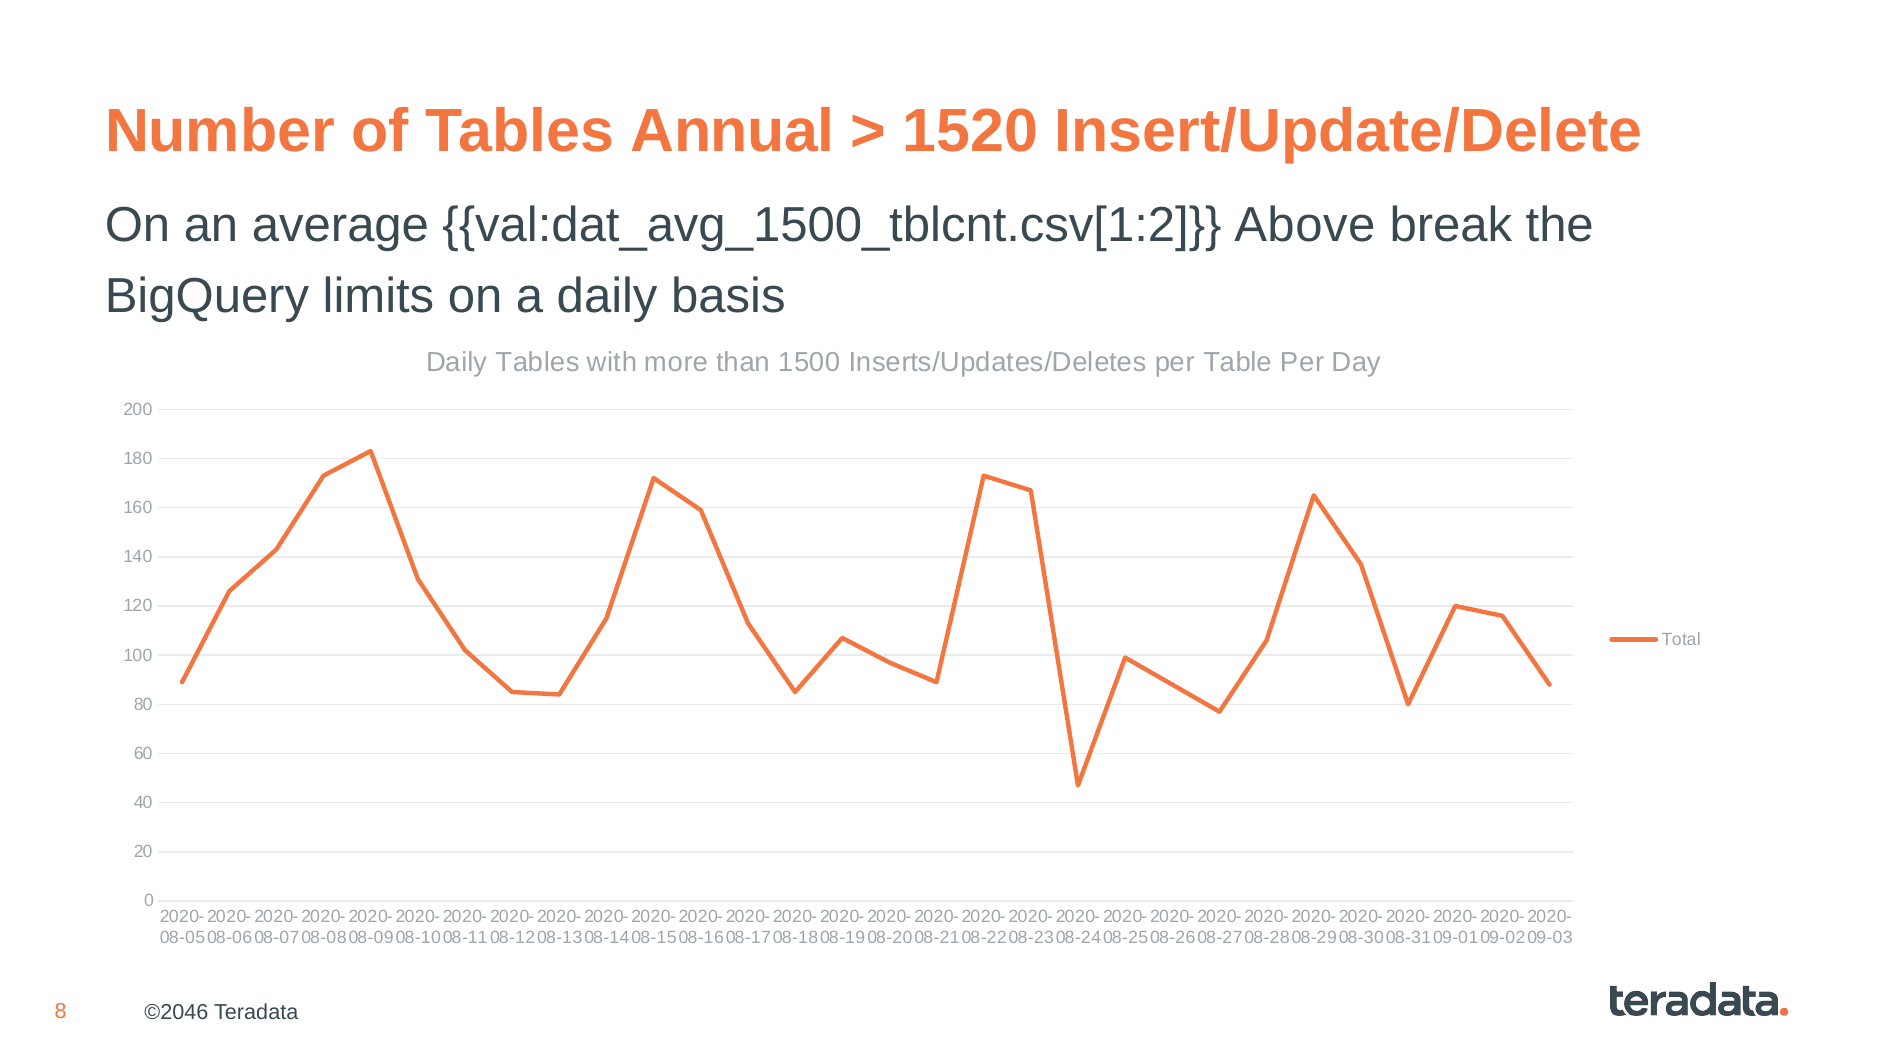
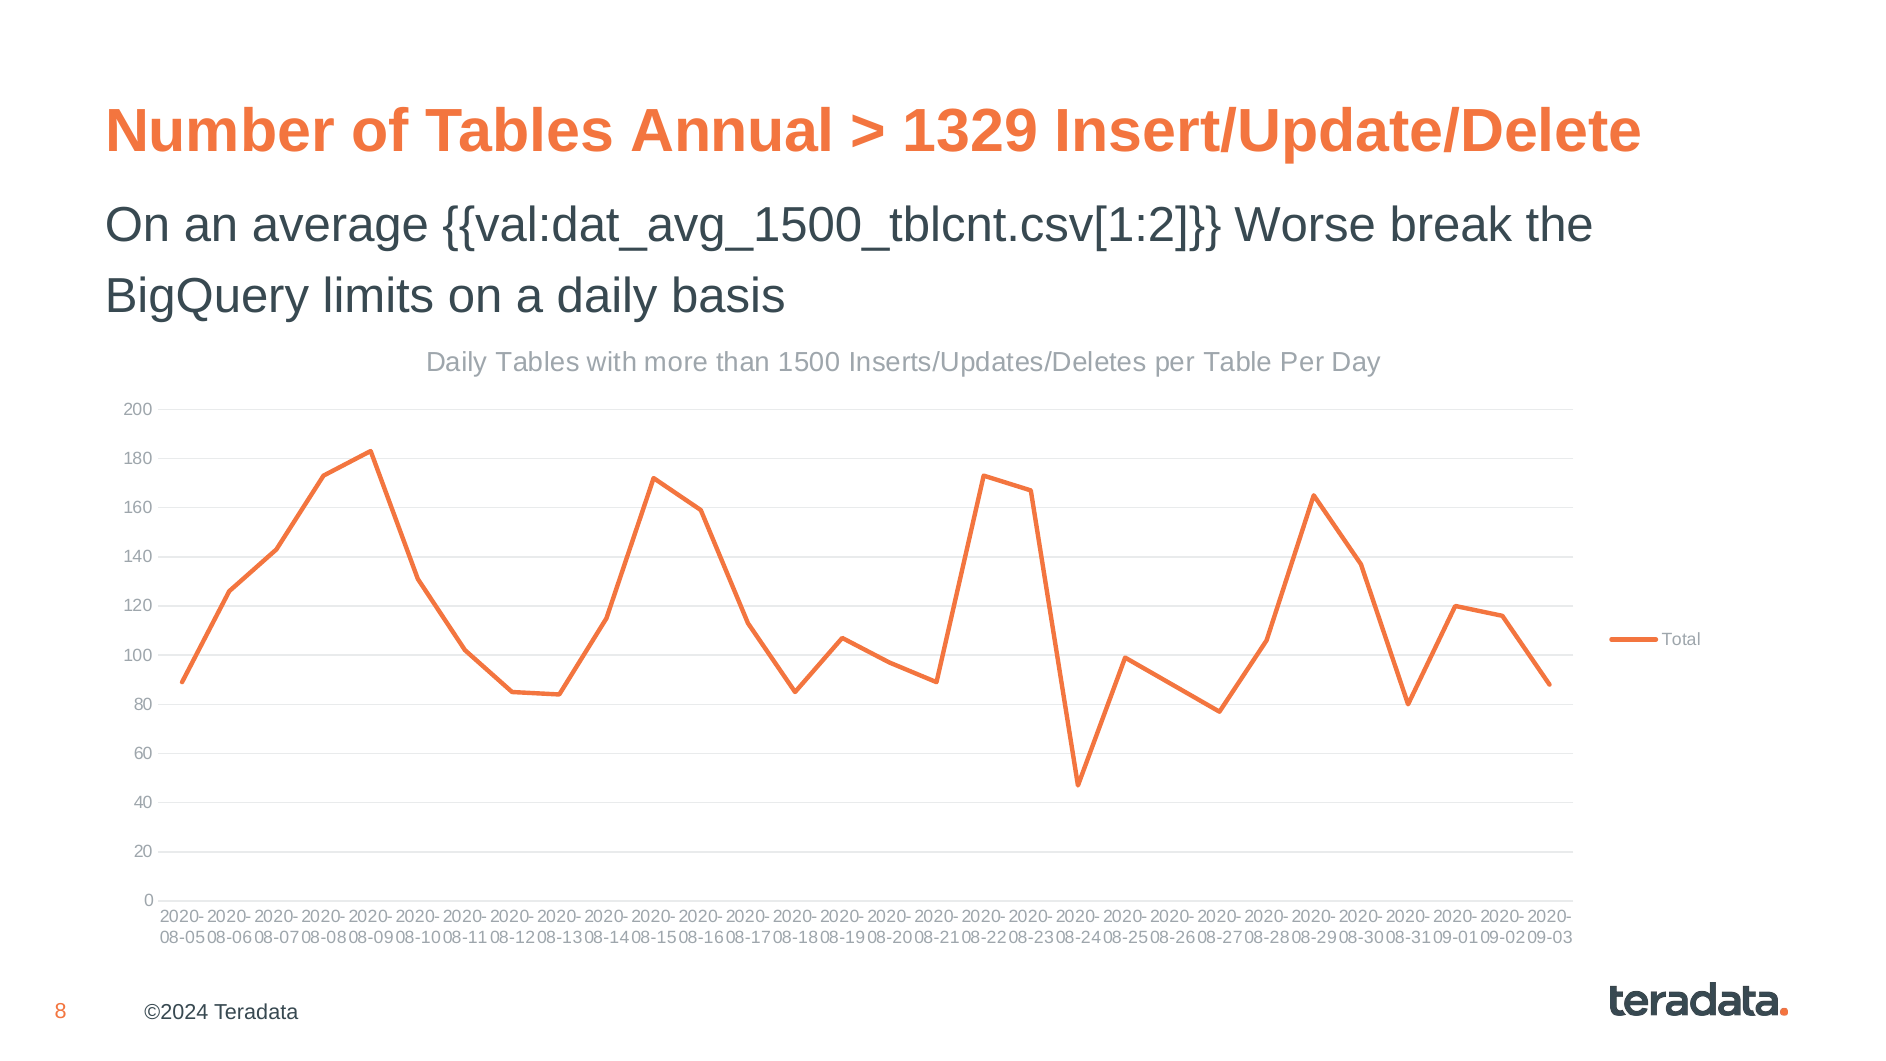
1520: 1520 -> 1329
Above: Above -> Worse
©2046: ©2046 -> ©2024
